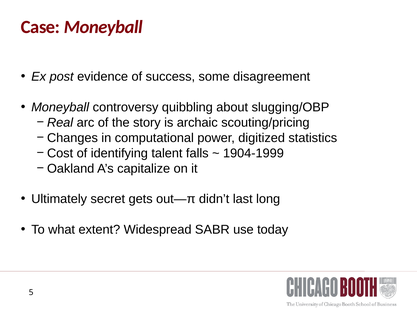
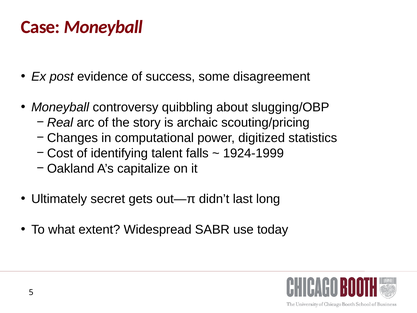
1904-1999: 1904-1999 -> 1924-1999
